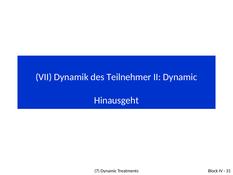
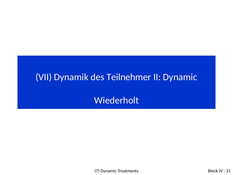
Hinausgeht: Hinausgeht -> Wiederholt
